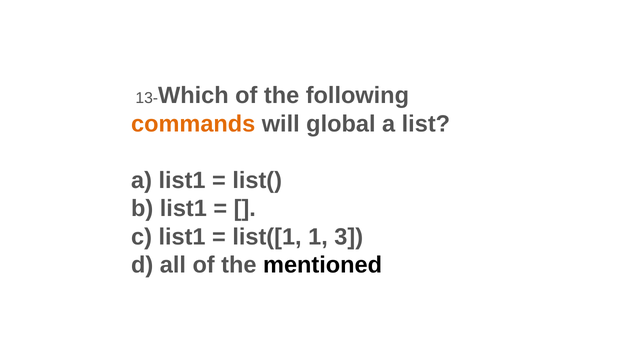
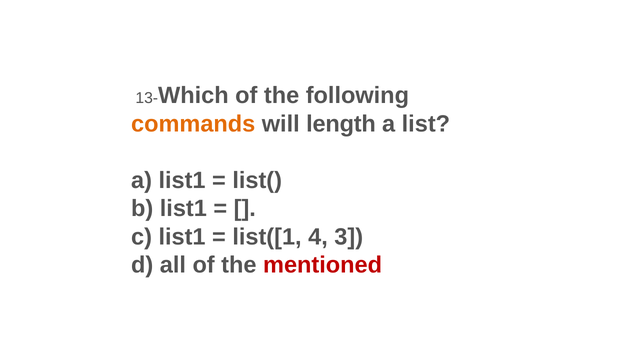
global: global -> length
1: 1 -> 4
mentioned colour: black -> red
